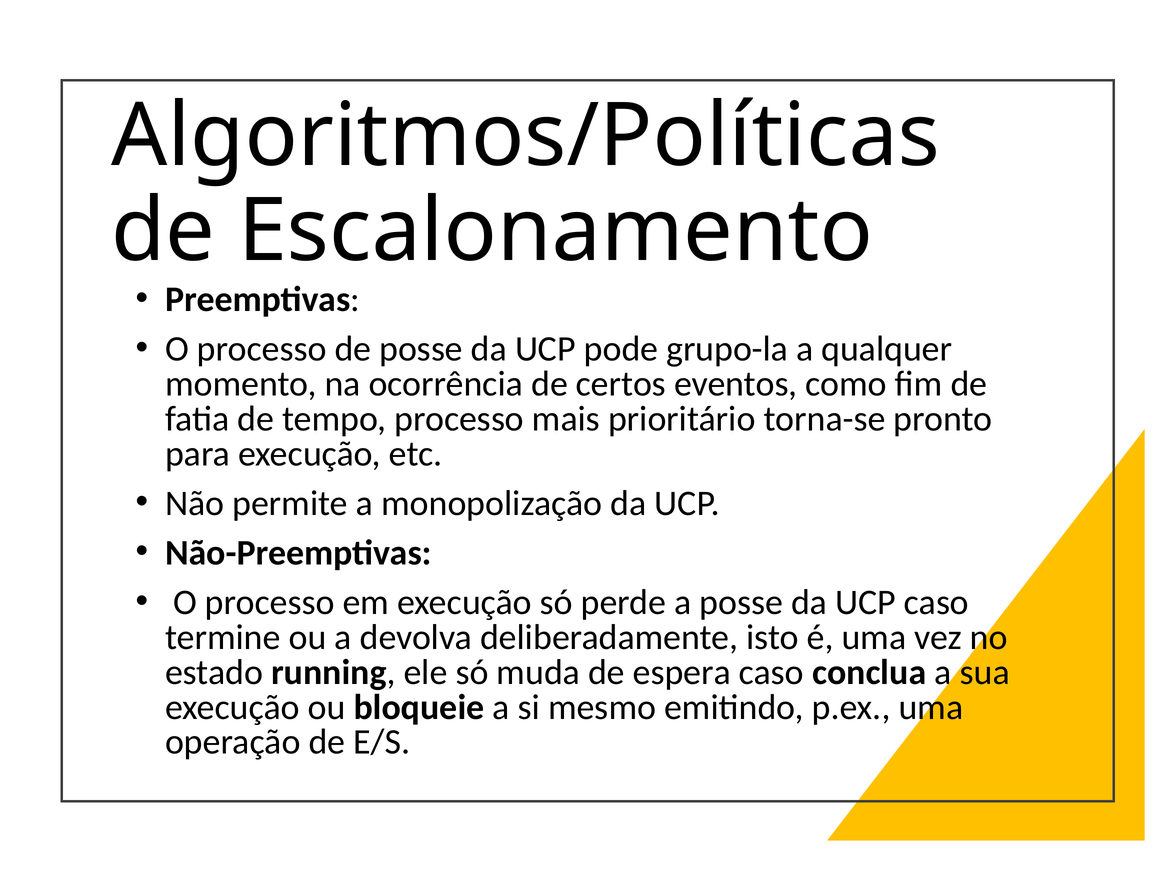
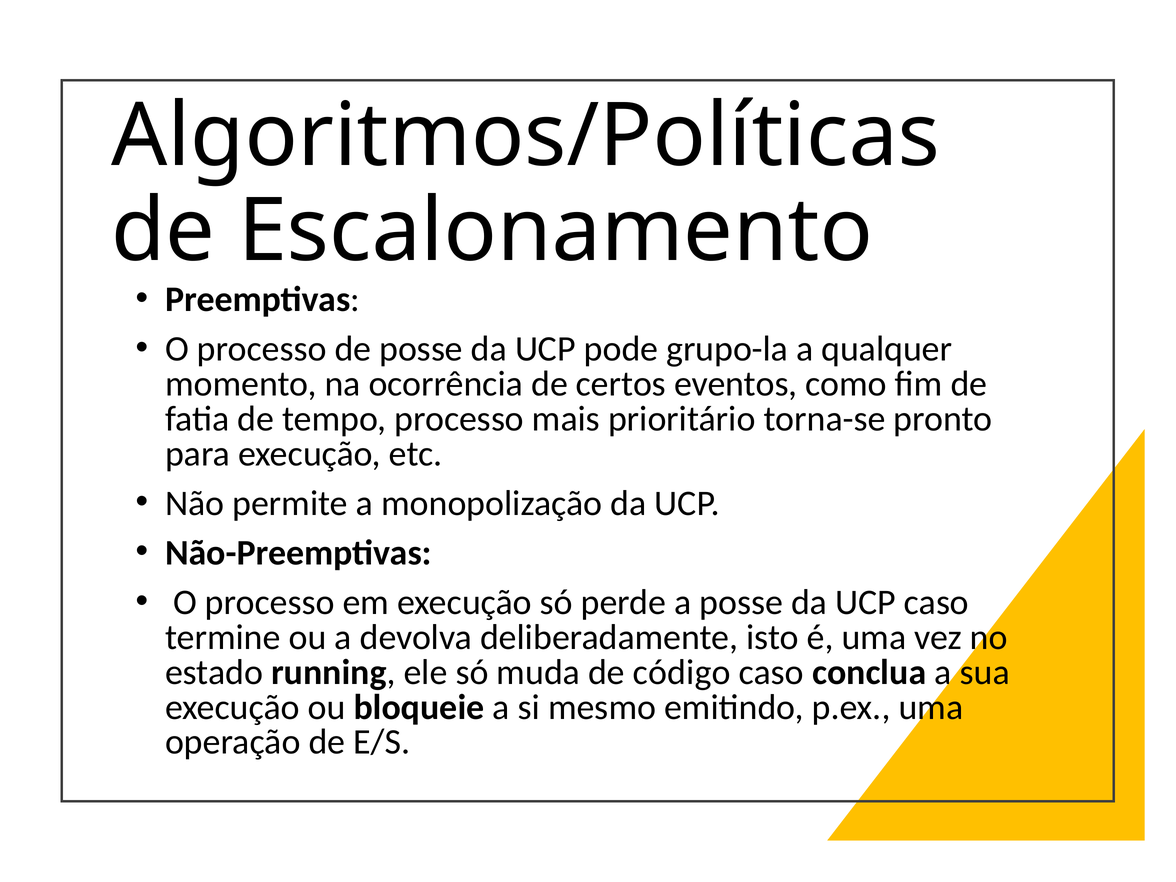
espera: espera -> código
